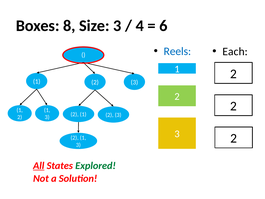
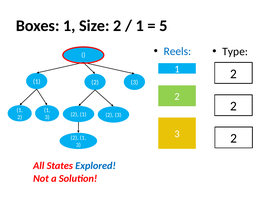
Boxes 8: 8 -> 1
Size 3: 3 -> 2
4 at (140, 26): 4 -> 1
6: 6 -> 5
Each: Each -> Type
All underline: present -> none
Explored colour: green -> blue
